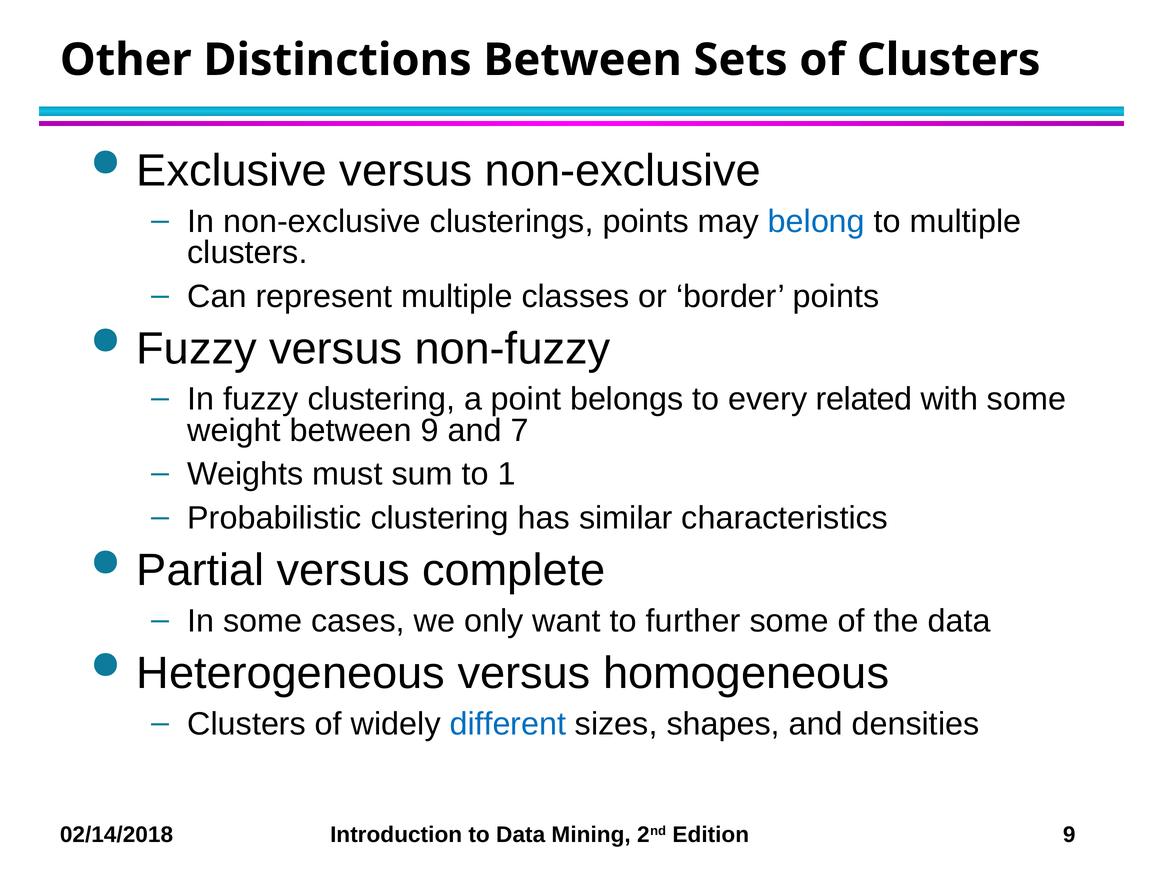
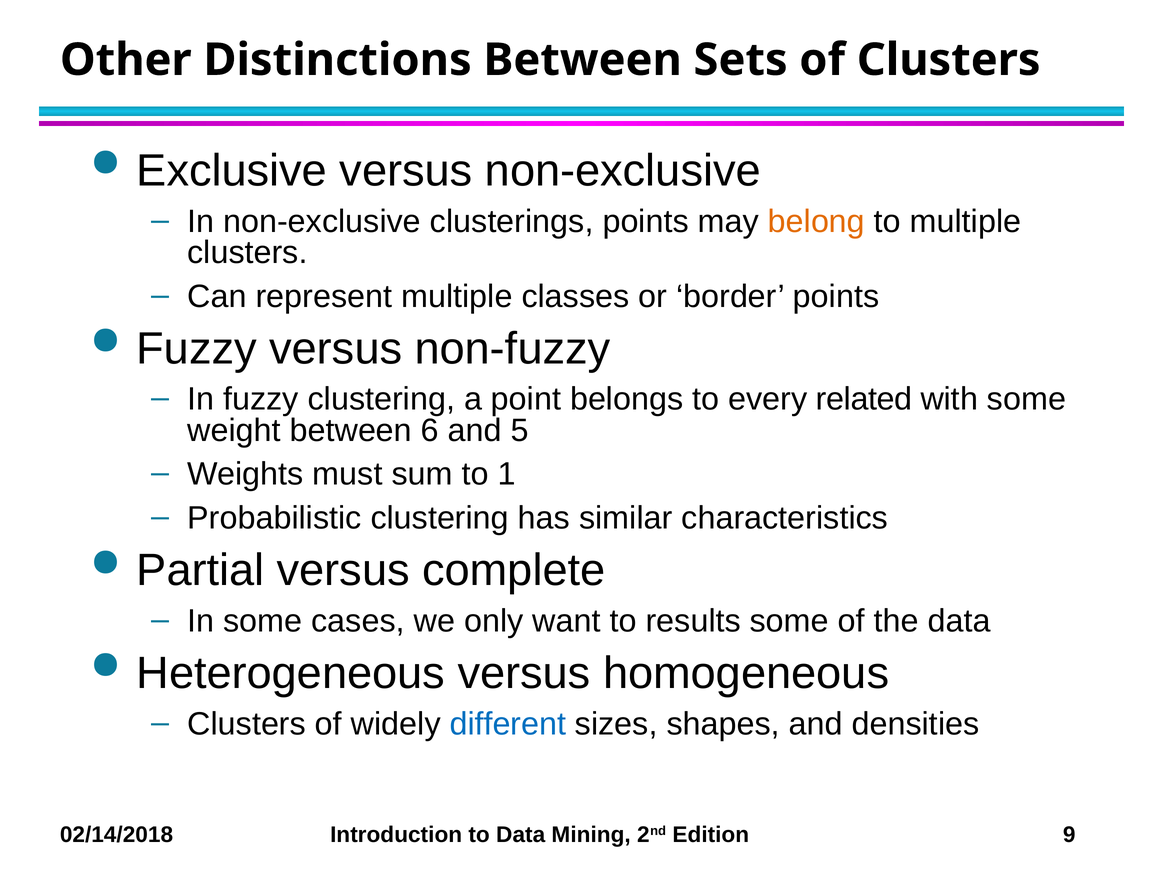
belong colour: blue -> orange
between 9: 9 -> 6
7: 7 -> 5
further: further -> results
